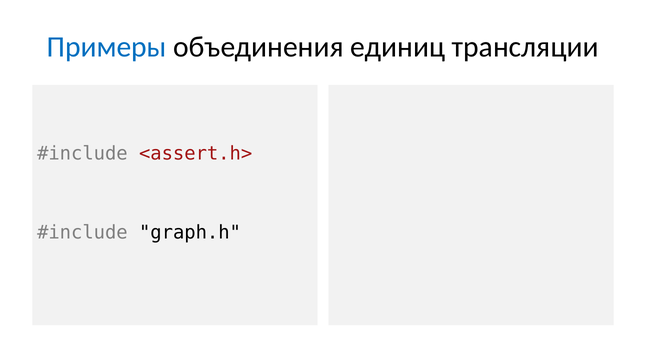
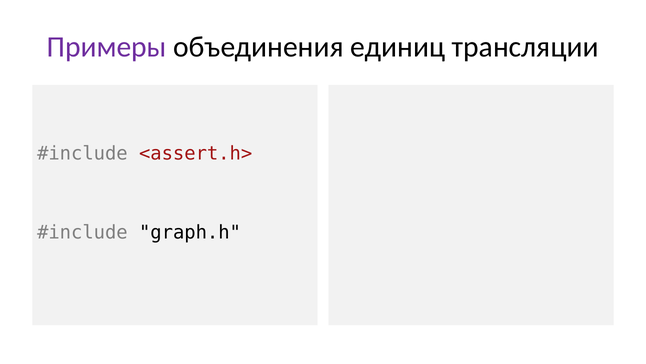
Примеры colour: blue -> purple
